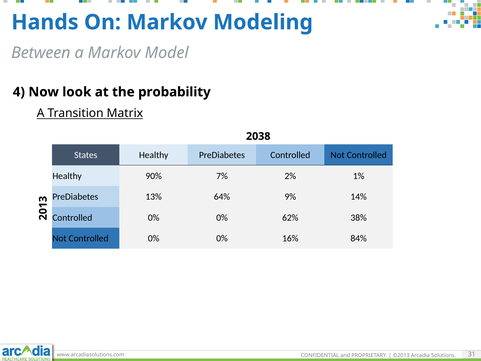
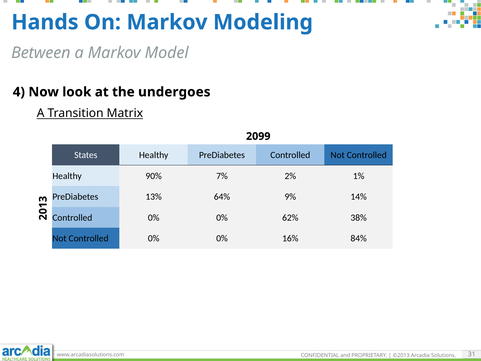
probability: probability -> undergoes
2038: 2038 -> 2099
